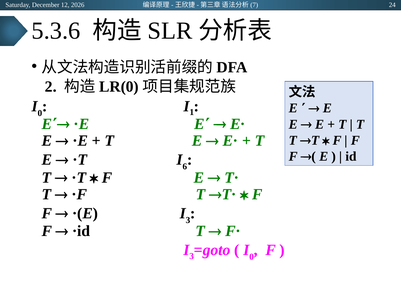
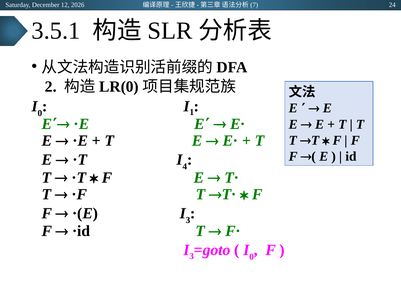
5.3.6: 5.3.6 -> 3.5.1
6: 6 -> 4
